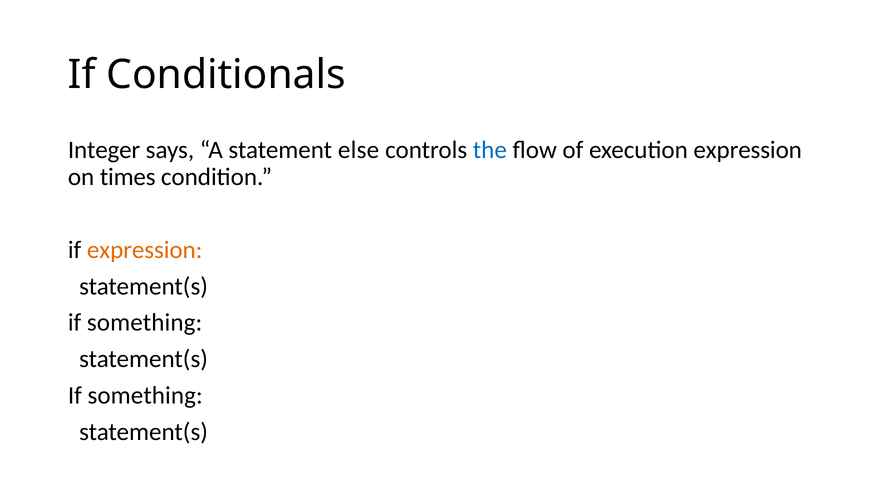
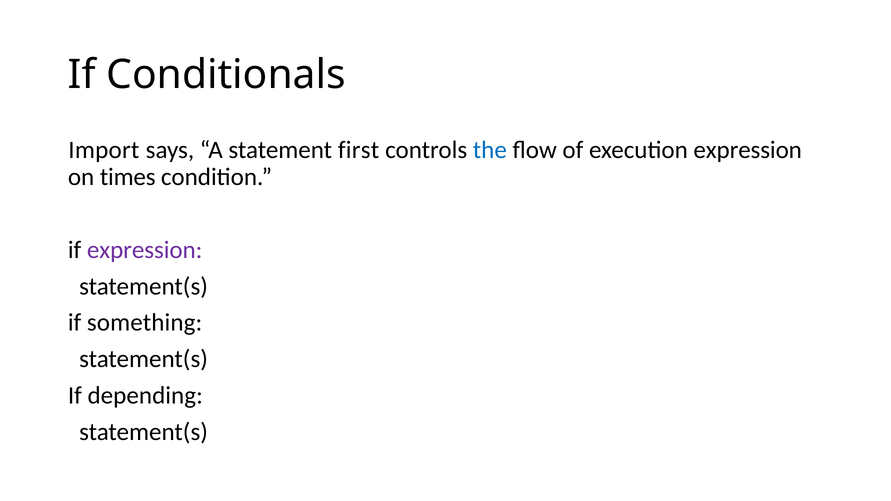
Integer: Integer -> Import
else: else -> first
expression at (145, 250) colour: orange -> purple
something at (145, 396): something -> depending
